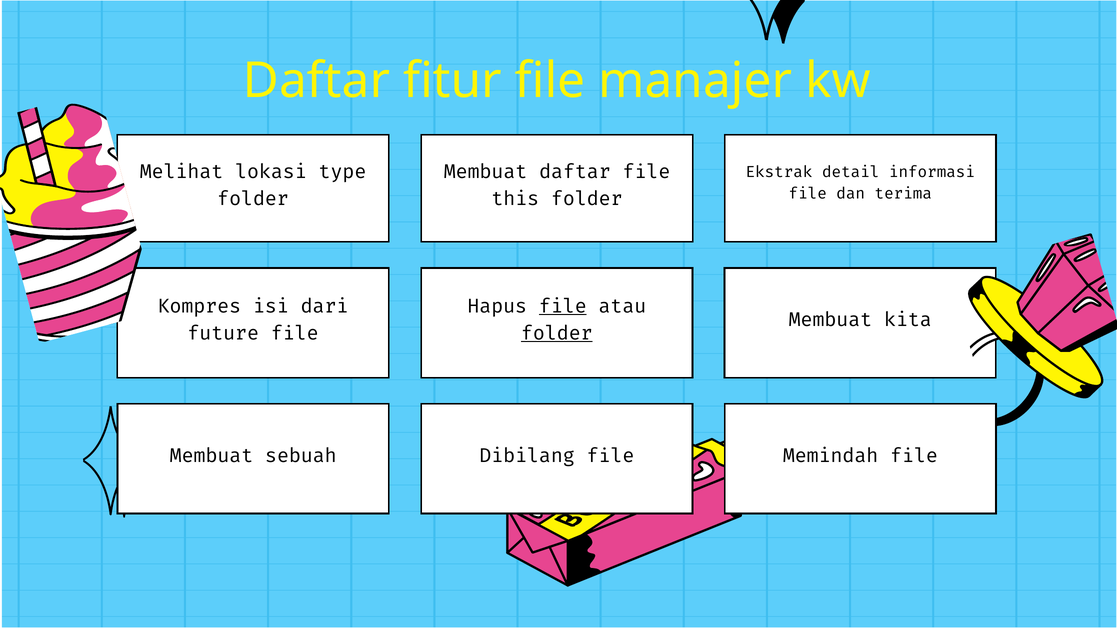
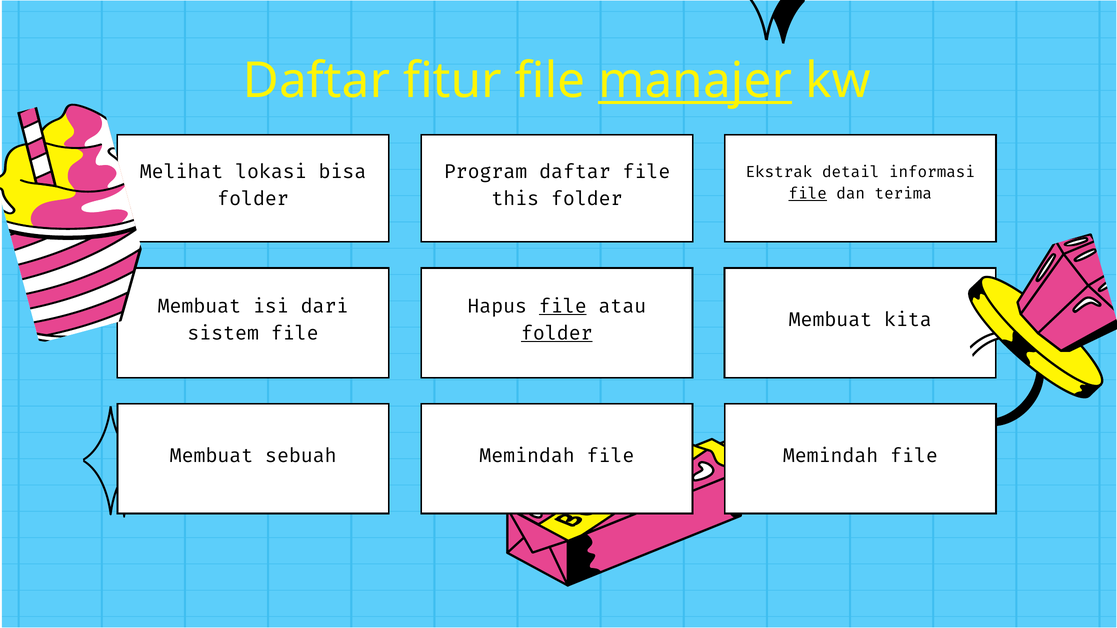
manajer underline: none -> present
type: type -> bisa
Membuat at (486, 172): Membuat -> Program
file at (808, 194) underline: none -> present
Kompres at (199, 306): Kompres -> Membuat
future: future -> sistem
Dibilang at (527, 456): Dibilang -> Memindah
